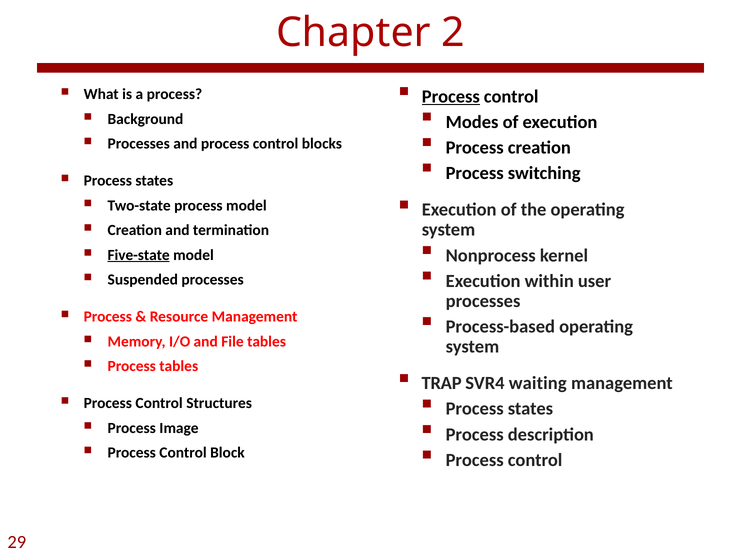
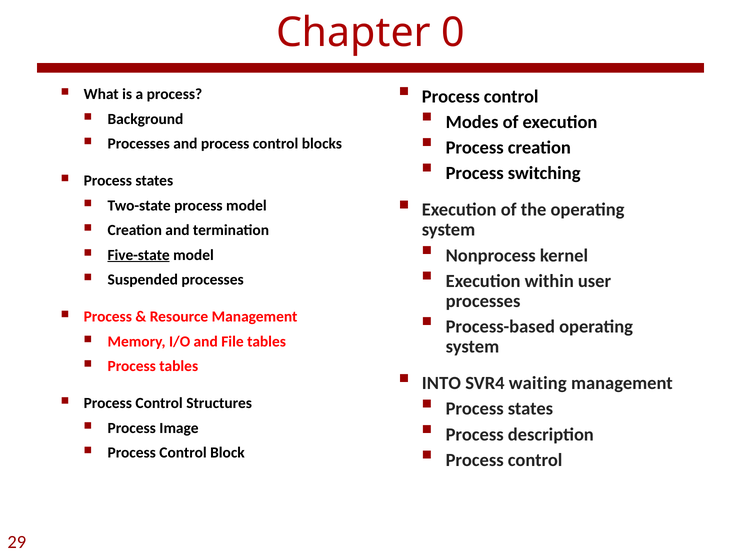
2: 2 -> 0
Process at (451, 96) underline: present -> none
TRAP: TRAP -> INTO
